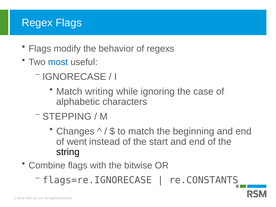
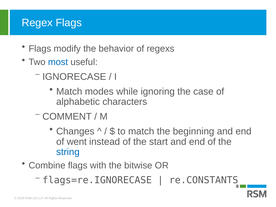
writing: writing -> modes
STEPPING: STEPPING -> COMMENT
string colour: black -> blue
